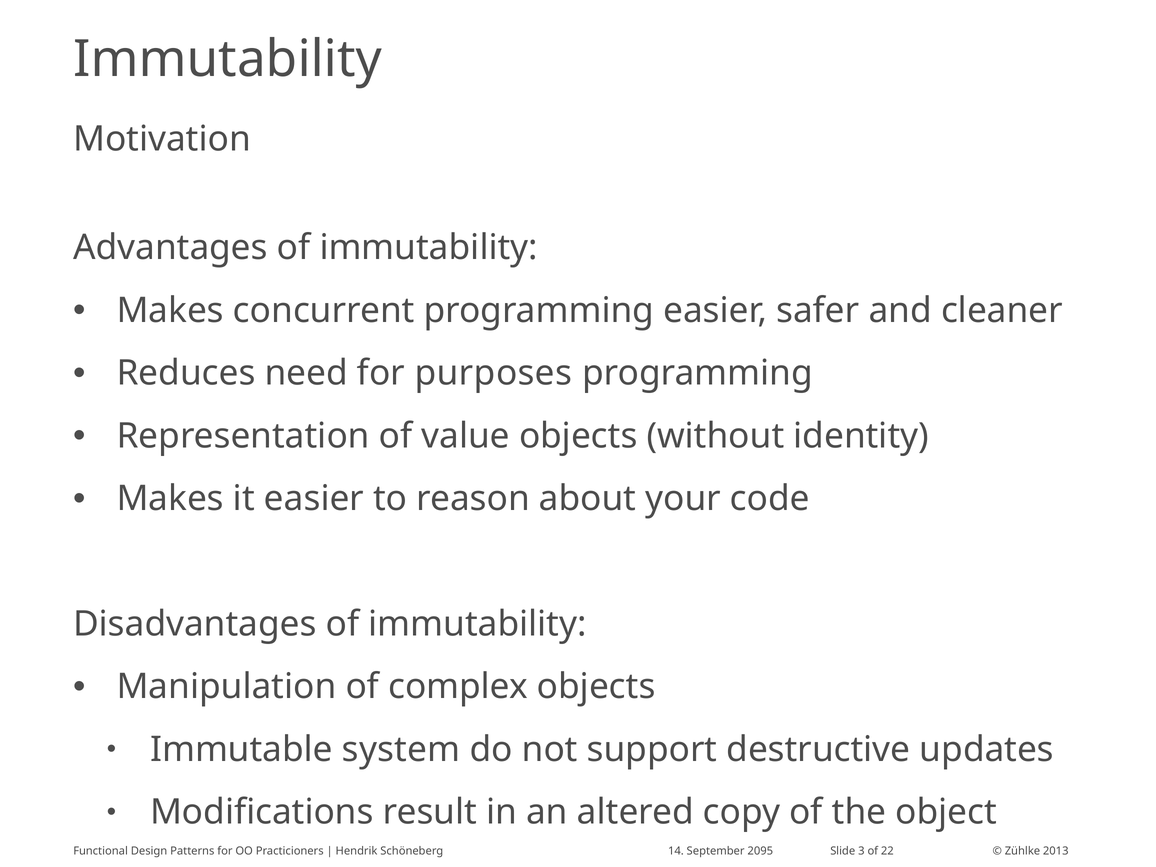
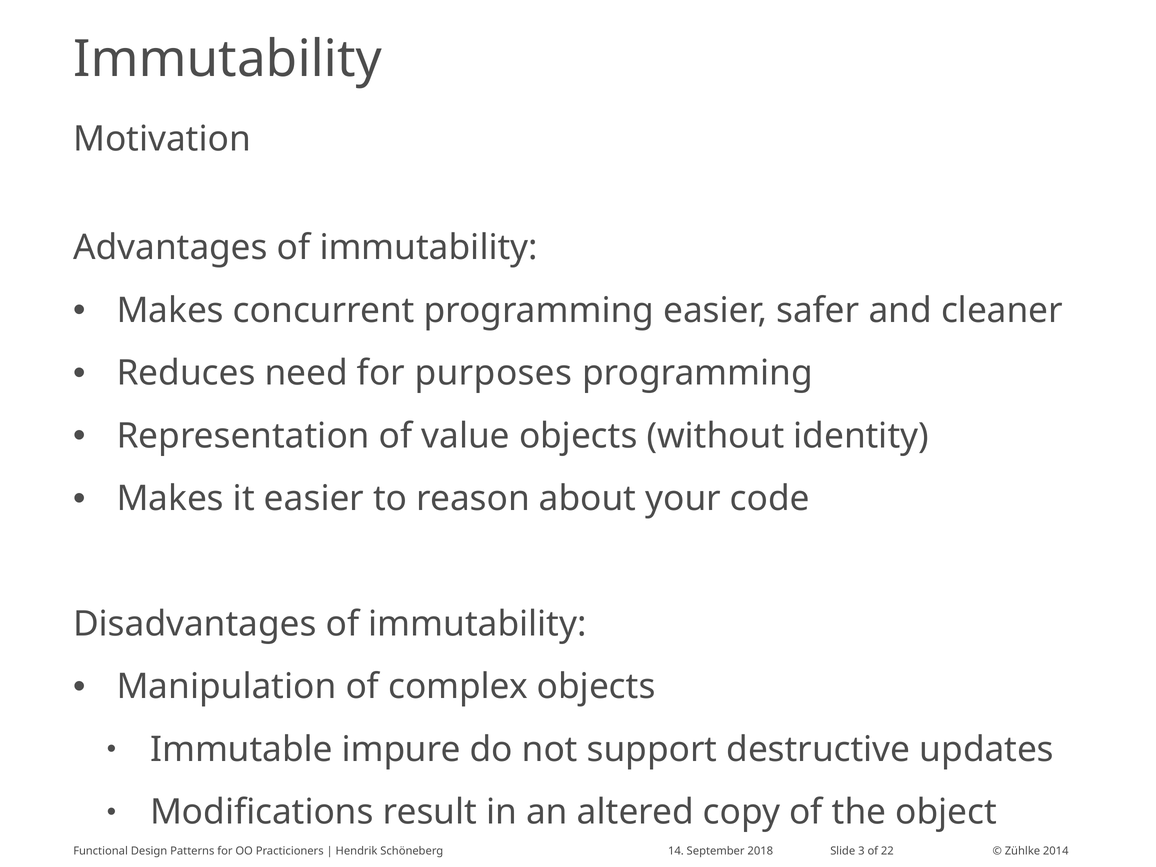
system: system -> impure
2095: 2095 -> 2018
2013: 2013 -> 2014
